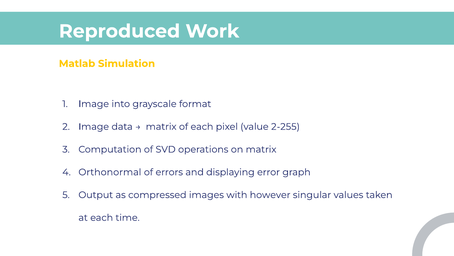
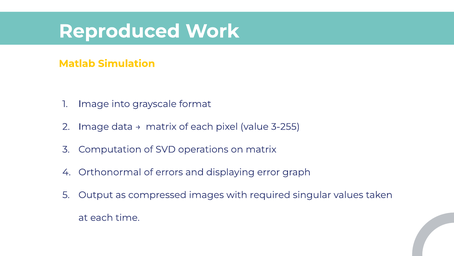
2-255: 2-255 -> 3-255
however: however -> required
